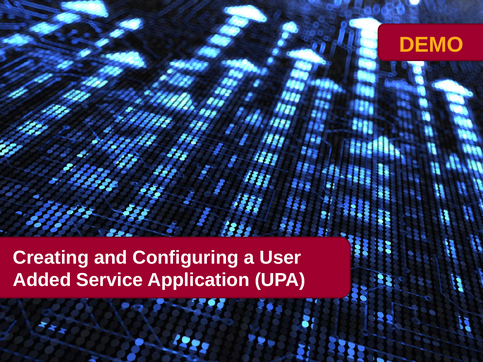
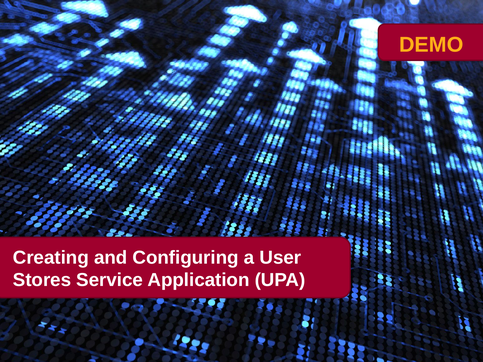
Added: Added -> Stores
